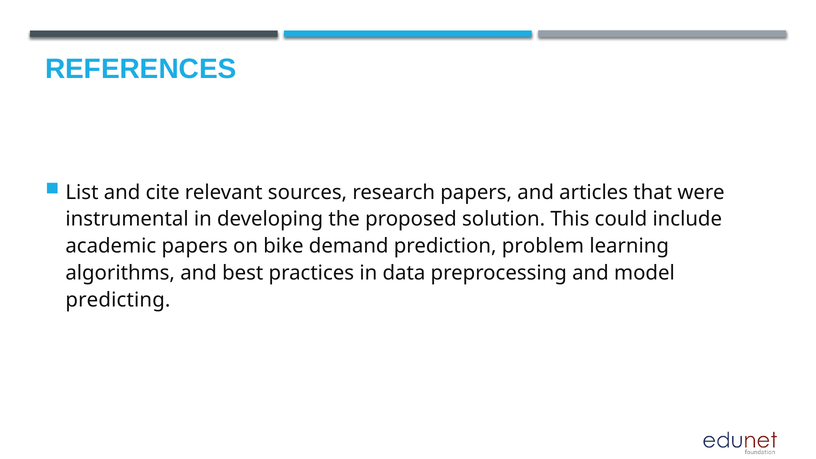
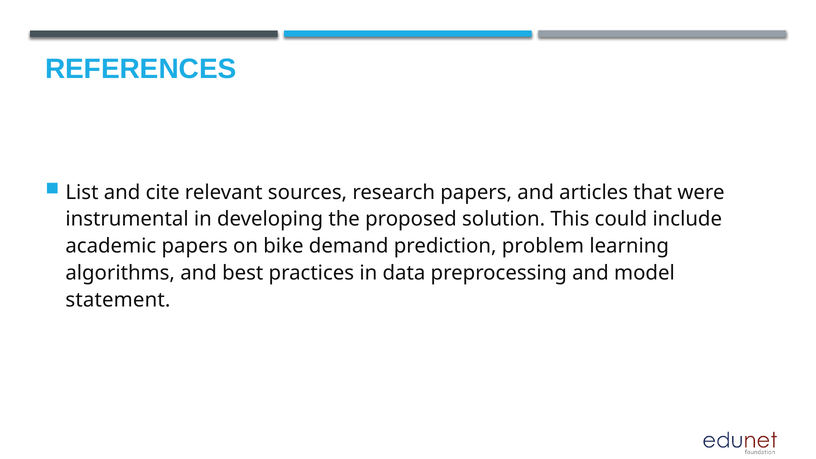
predicting: predicting -> statement
